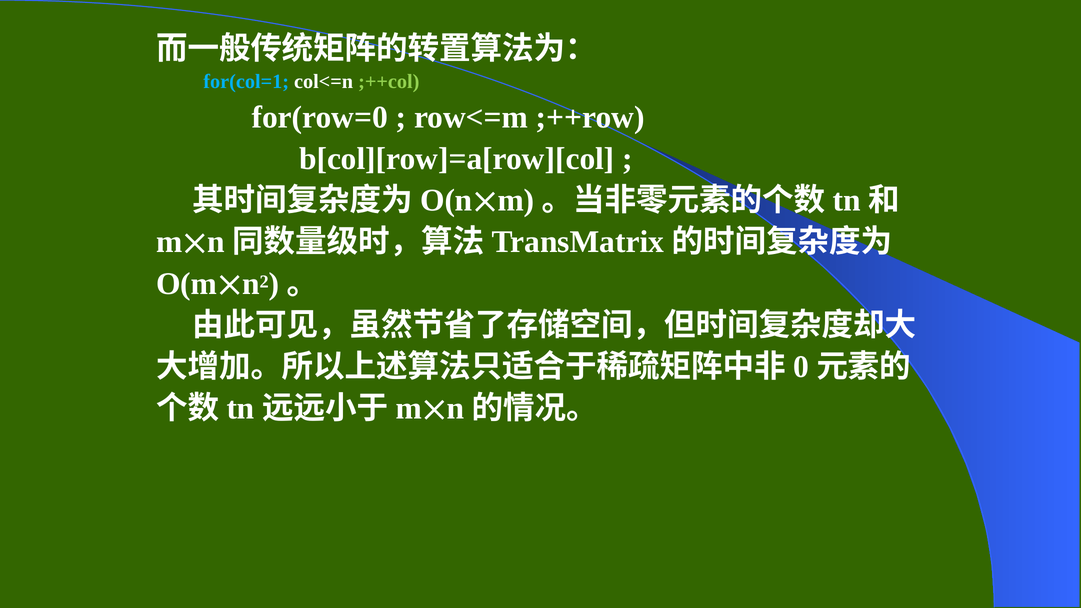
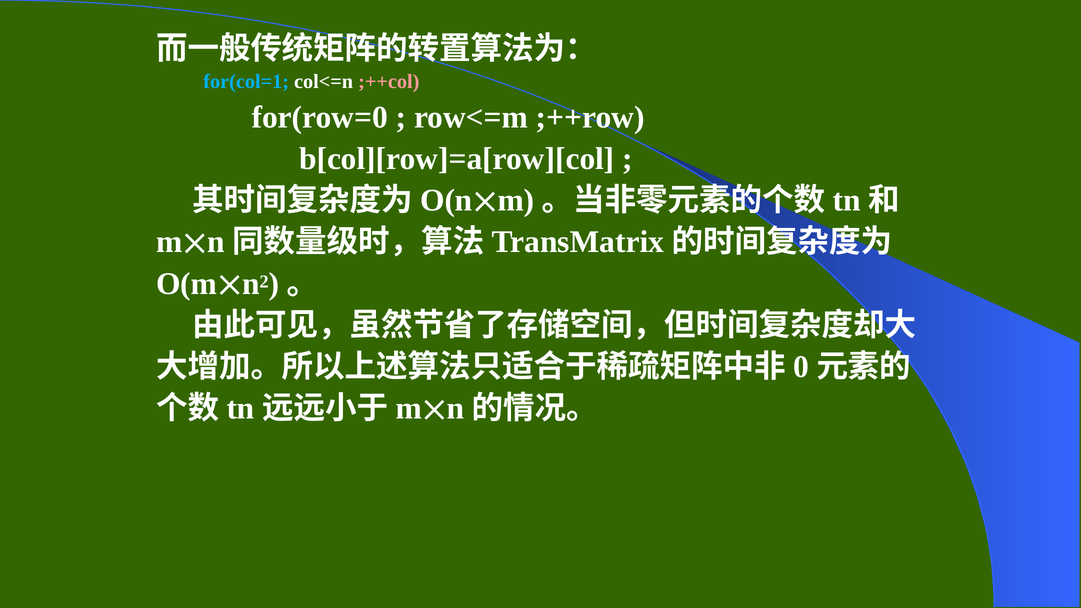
;++col colour: light green -> pink
